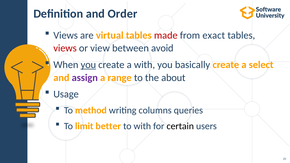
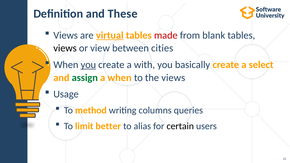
Order: Order -> These
virtual underline: none -> present
exact: exact -> blank
views at (65, 48) colour: red -> black
avoid: avoid -> cities
assign colour: purple -> green
a range: range -> when
the about: about -> views
to with: with -> alias
